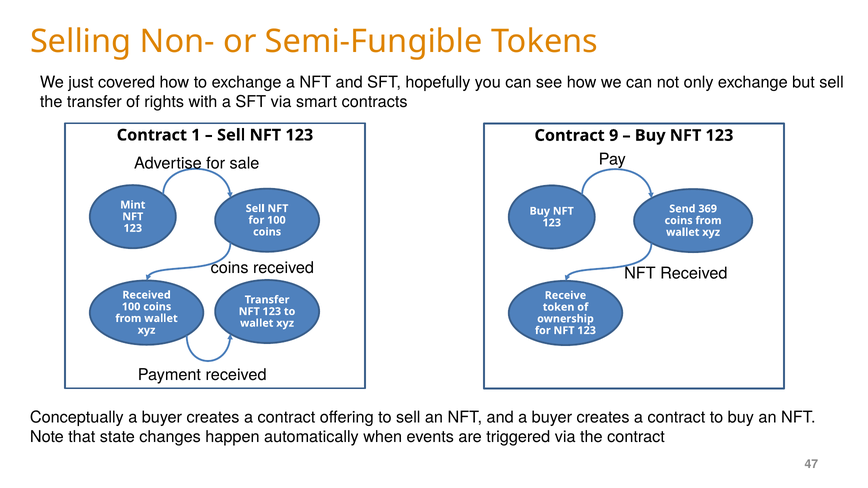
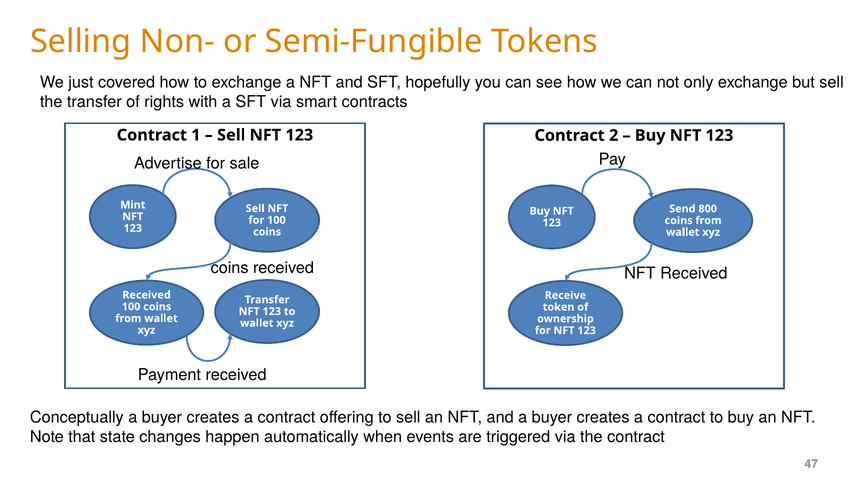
9: 9 -> 2
369: 369 -> 800
